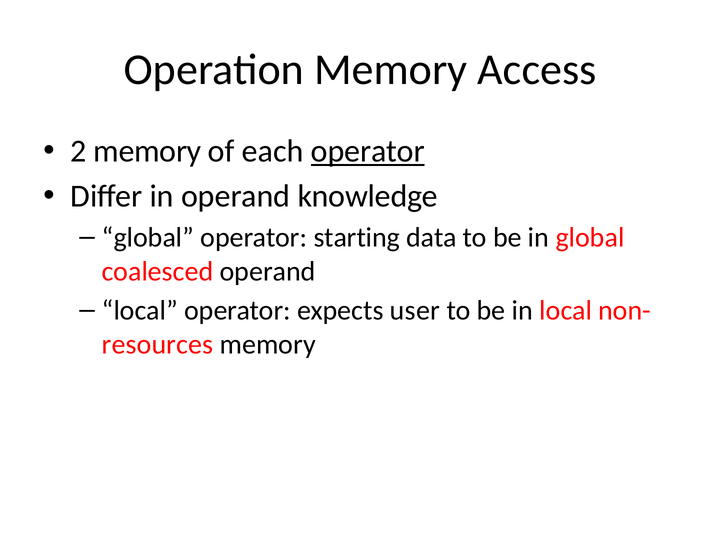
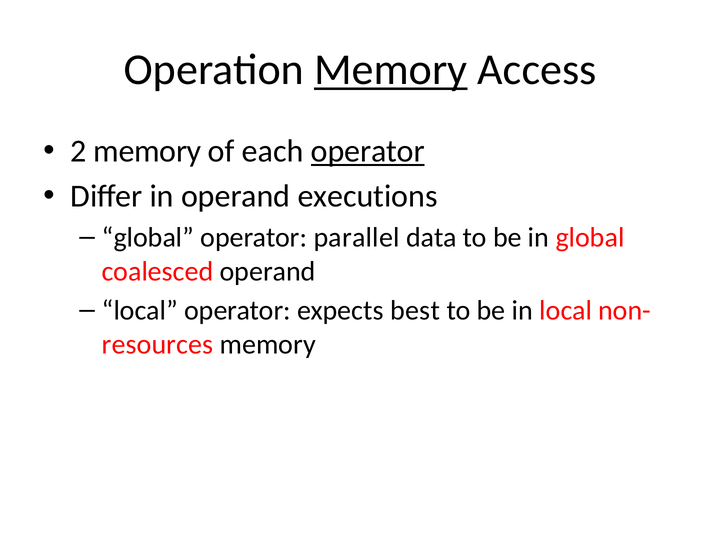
Memory at (391, 70) underline: none -> present
knowledge: knowledge -> executions
starting: starting -> parallel
user: user -> best
